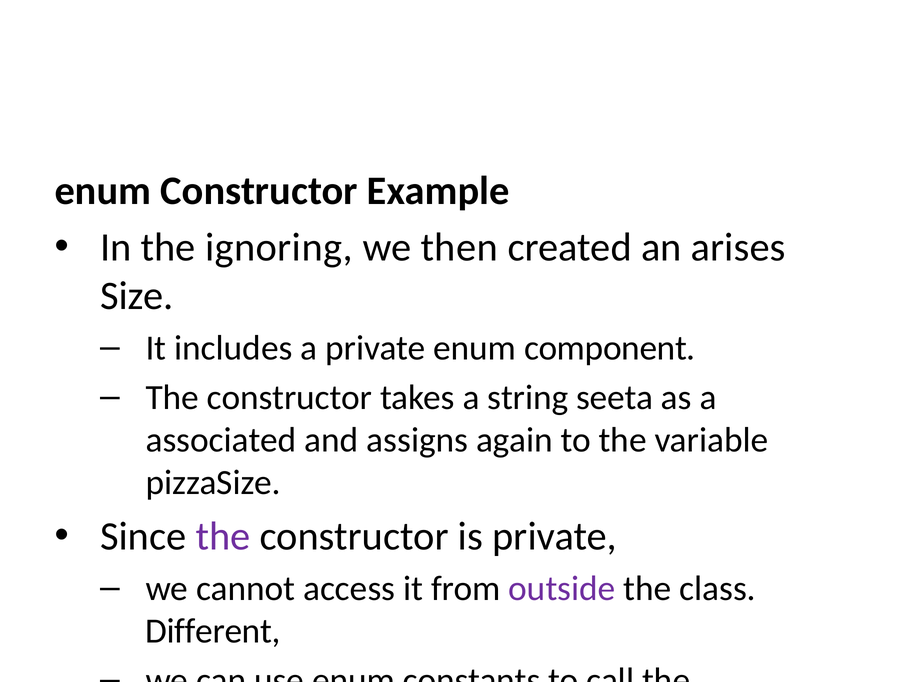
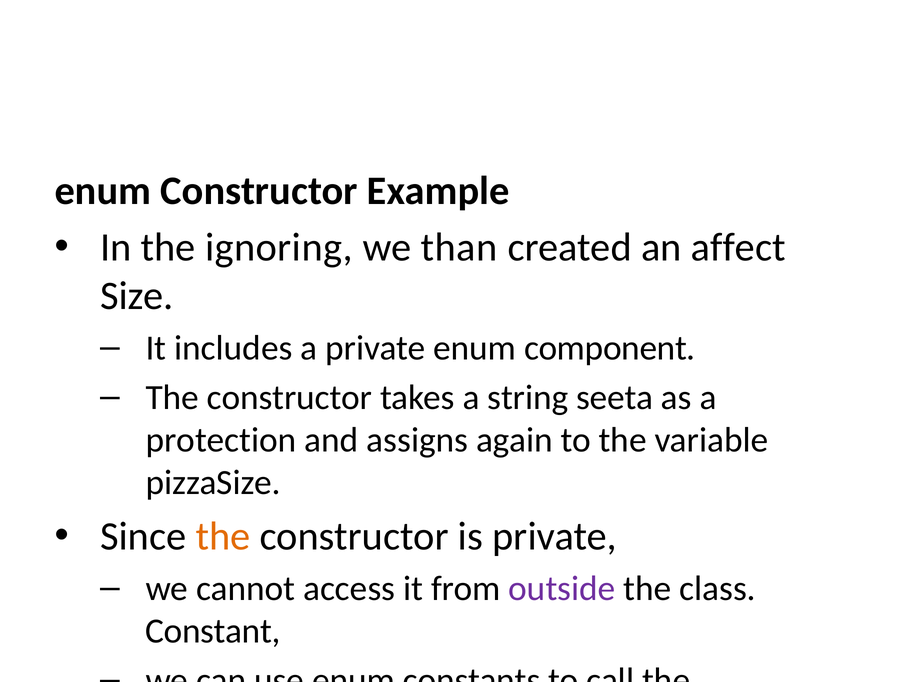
we then: then -> than
arises: arises -> affect
associated: associated -> protection
the at (223, 537) colour: purple -> orange
Different at (213, 632): Different -> Constant
